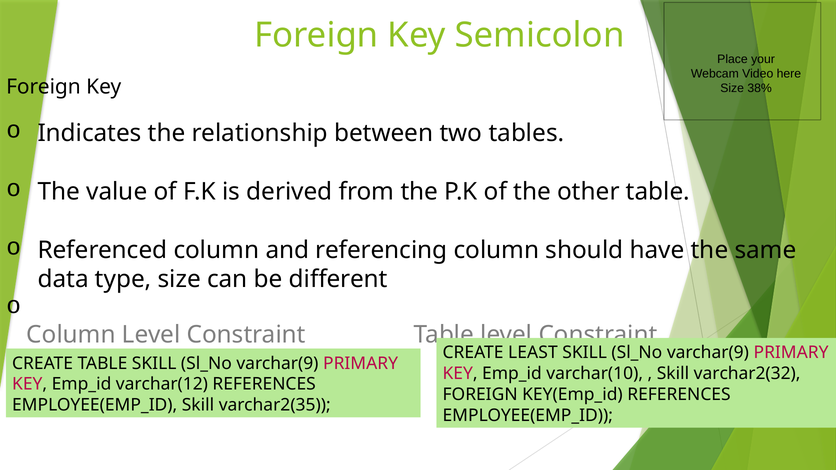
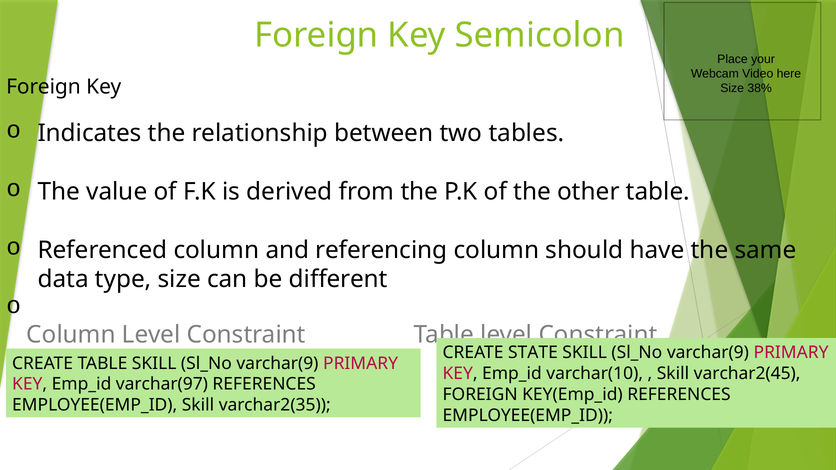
LEAST: LEAST -> STATE
varchar2(32: varchar2(32 -> varchar2(45
varchar(12: varchar(12 -> varchar(97
